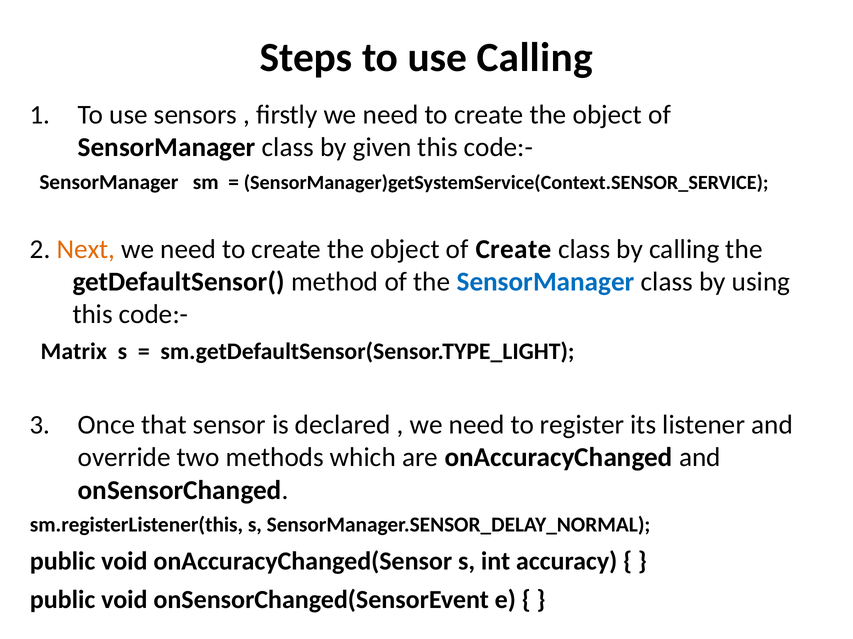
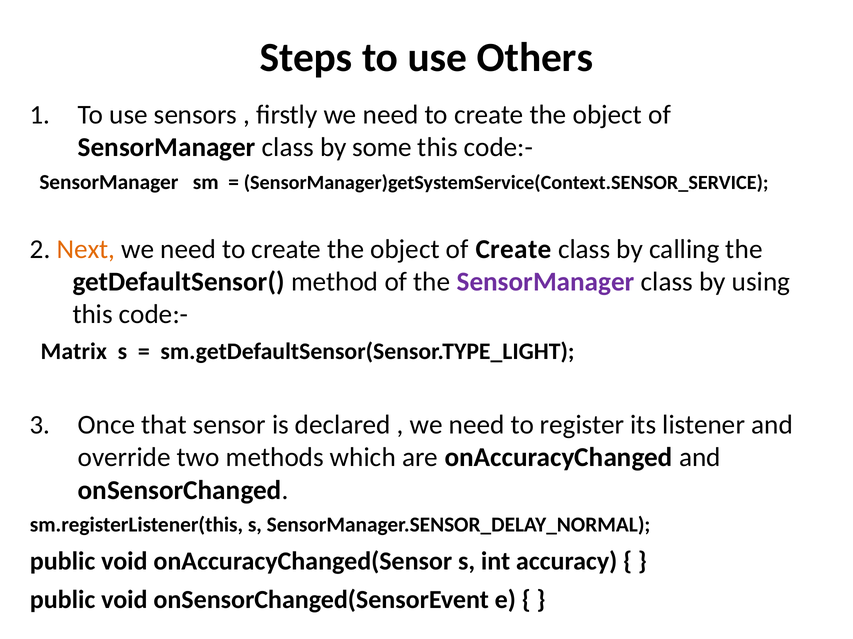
use Calling: Calling -> Others
given: given -> some
SensorManager at (546, 282) colour: blue -> purple
